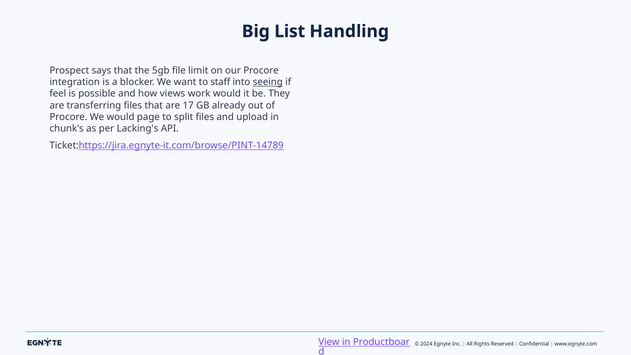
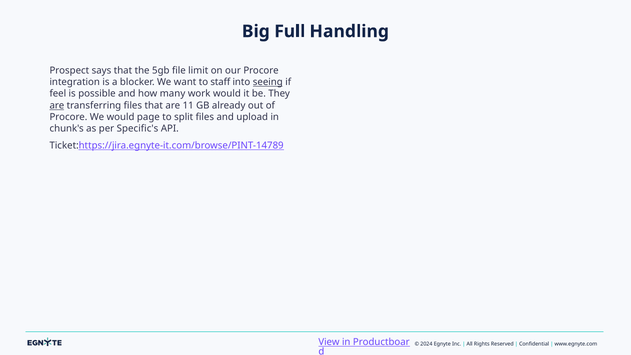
List: List -> Full
views: views -> many
are at (57, 105) underline: none -> present
17: 17 -> 11
Lacking's: Lacking's -> Specific's
